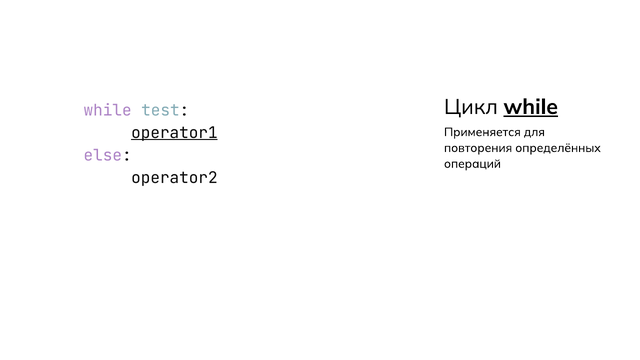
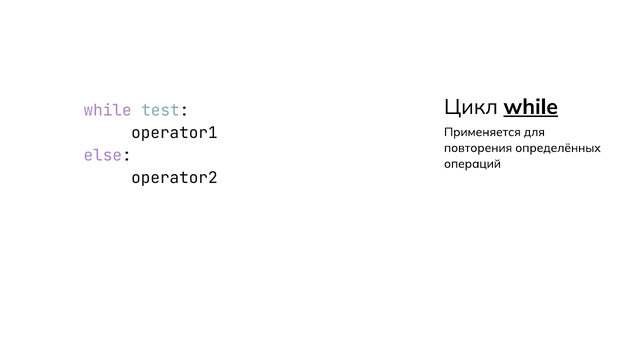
operator1 underline: present -> none
